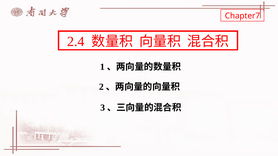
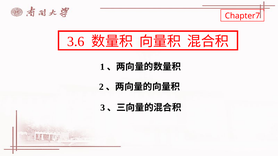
2.4: 2.4 -> 3.6
